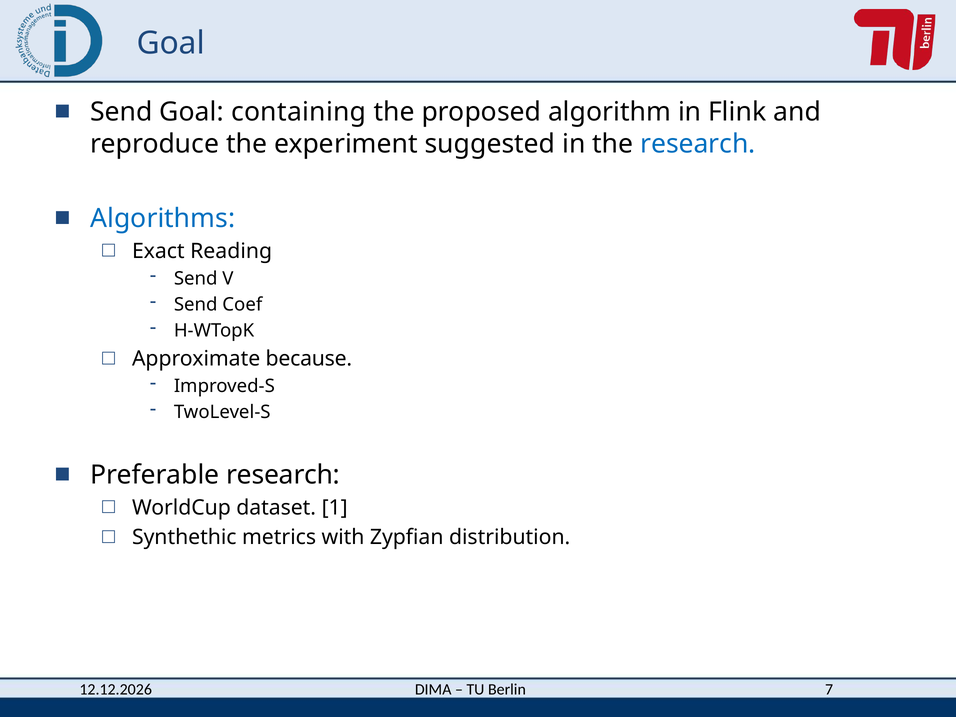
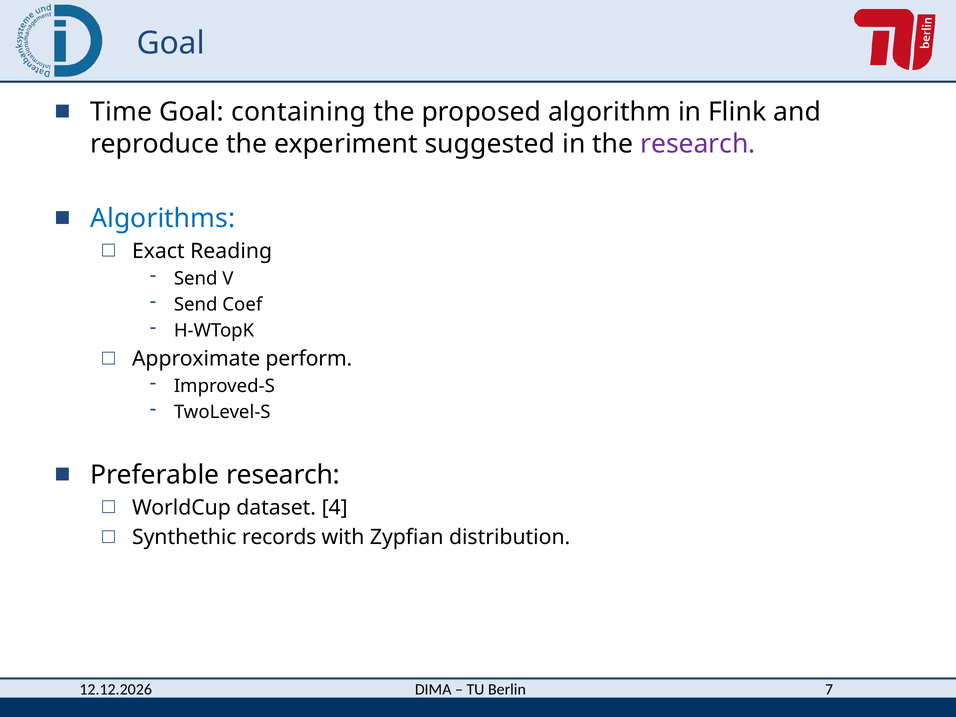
Send at (121, 112): Send -> Time
research at (698, 144) colour: blue -> purple
because: because -> perform
1: 1 -> 4
metrics: metrics -> records
